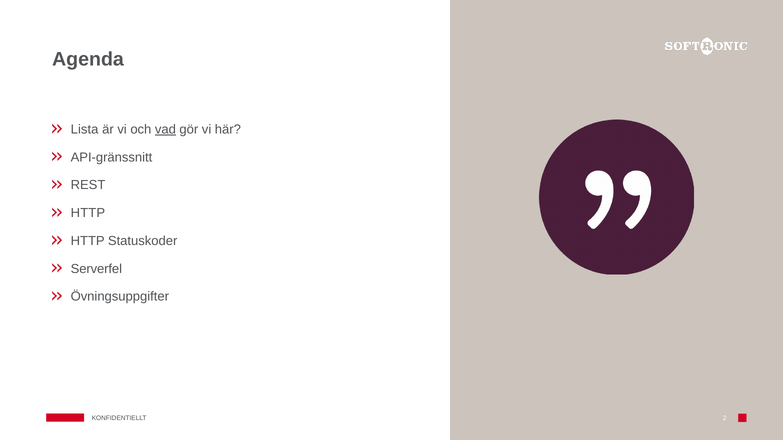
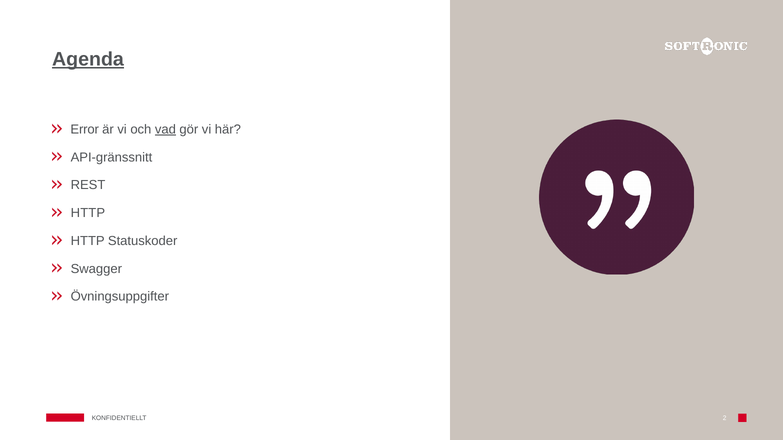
Agenda underline: none -> present
Lista: Lista -> Error
Serverfel: Serverfel -> Swagger
